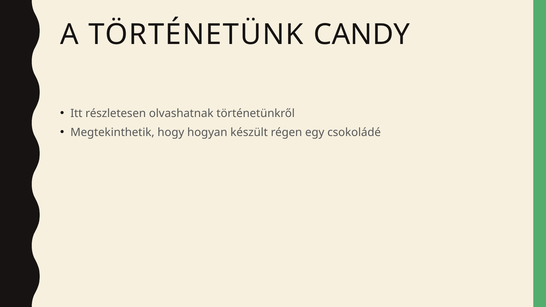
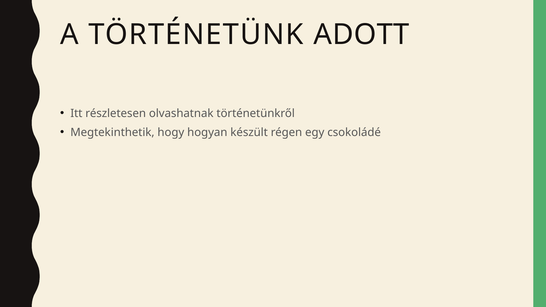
CANDY: CANDY -> ADOTT
